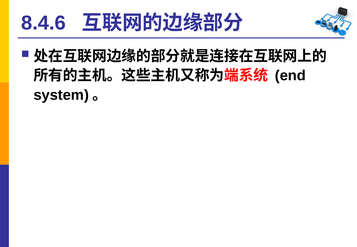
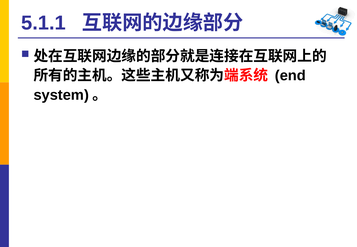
8.4.6: 8.4.6 -> 5.1.1
